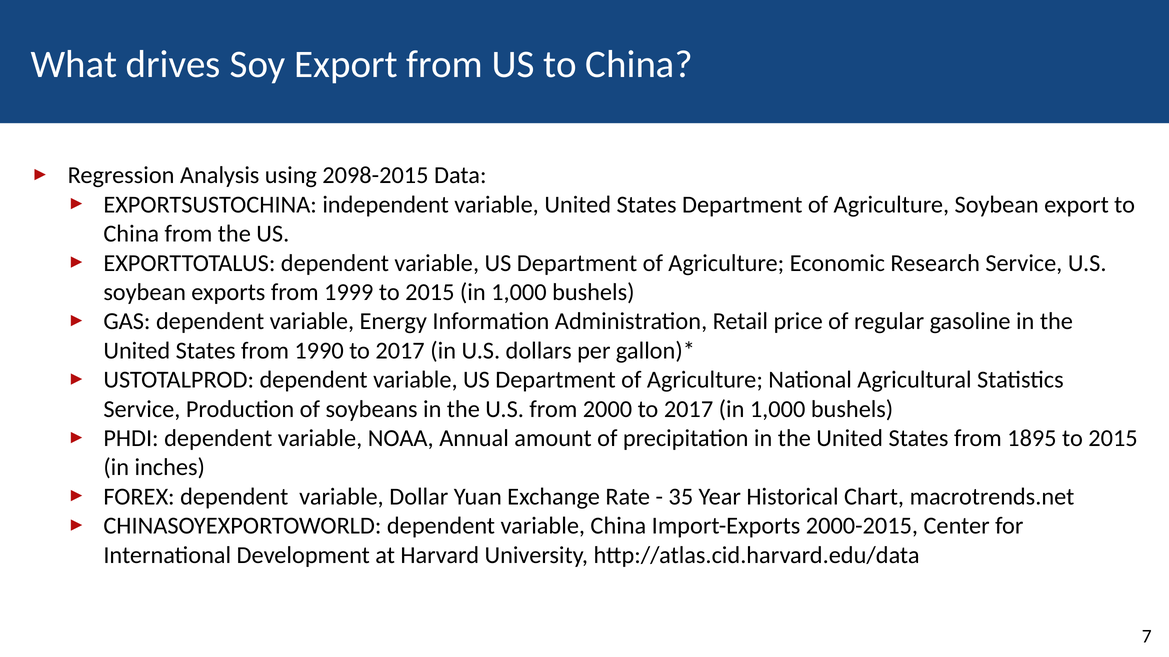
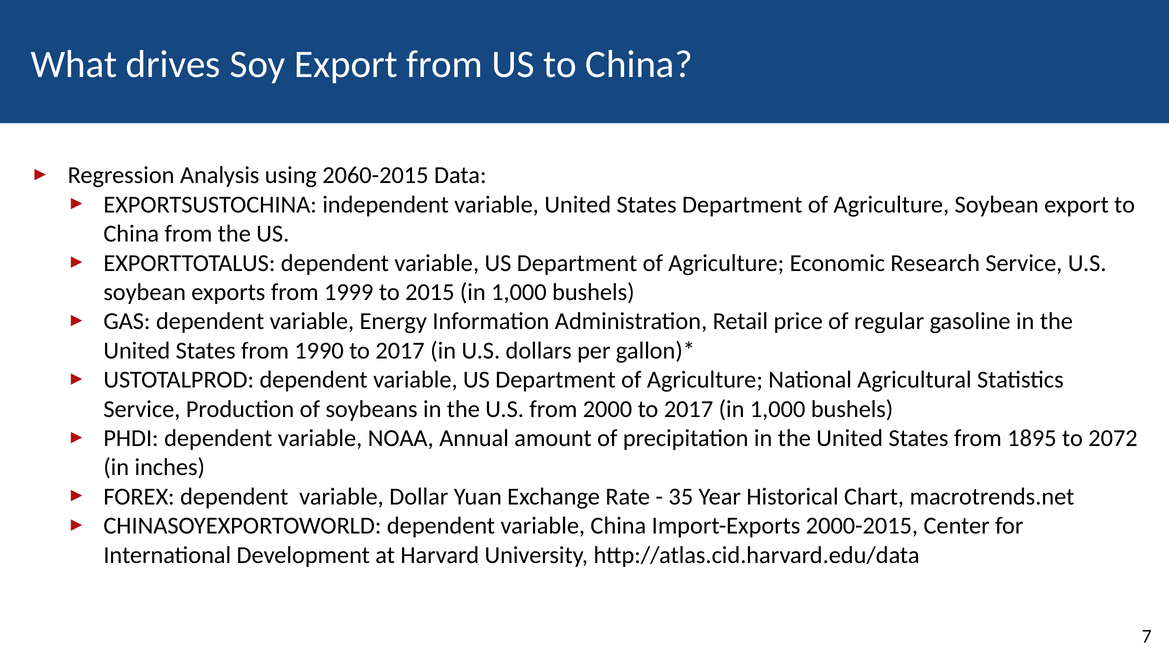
2098-2015: 2098-2015 -> 2060-2015
1895 to 2015: 2015 -> 2072
